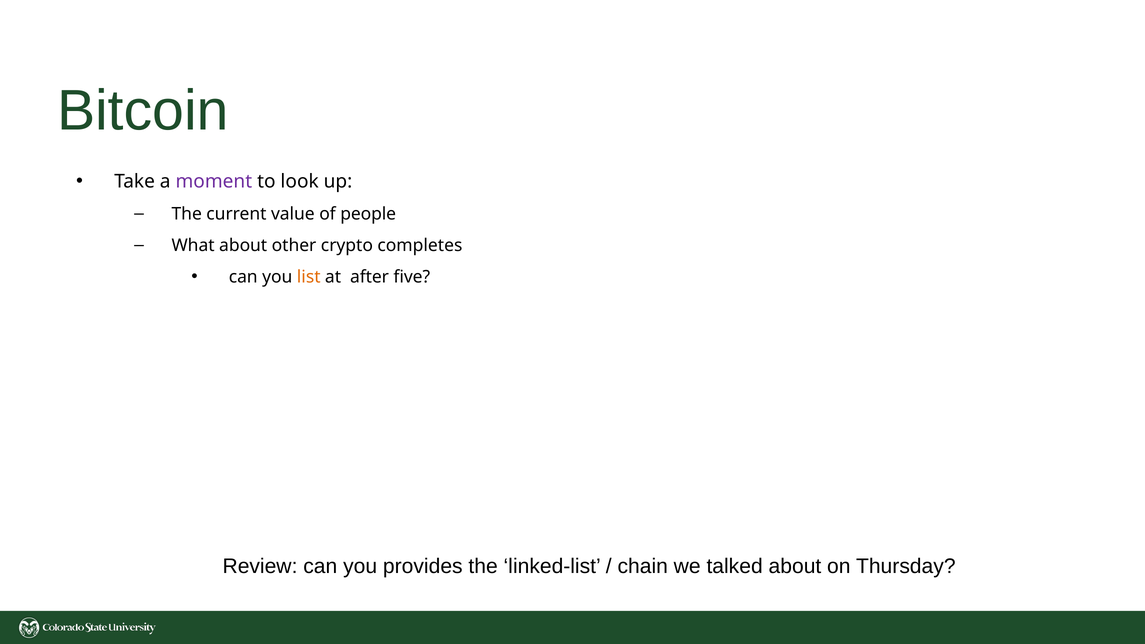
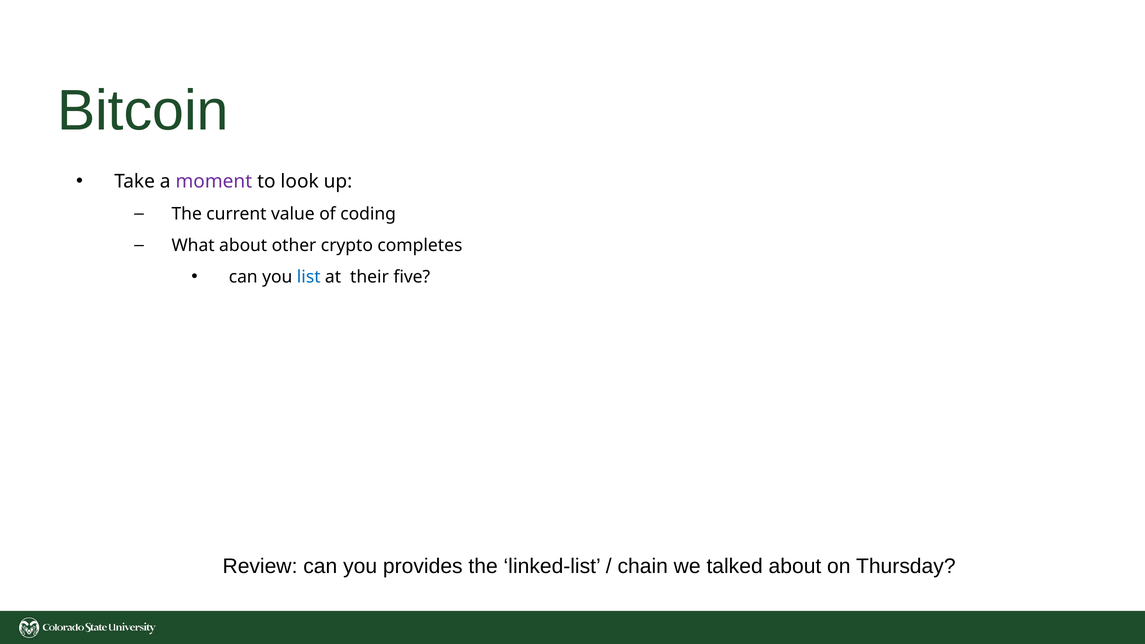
people: people -> coding
list colour: orange -> blue
after: after -> their
